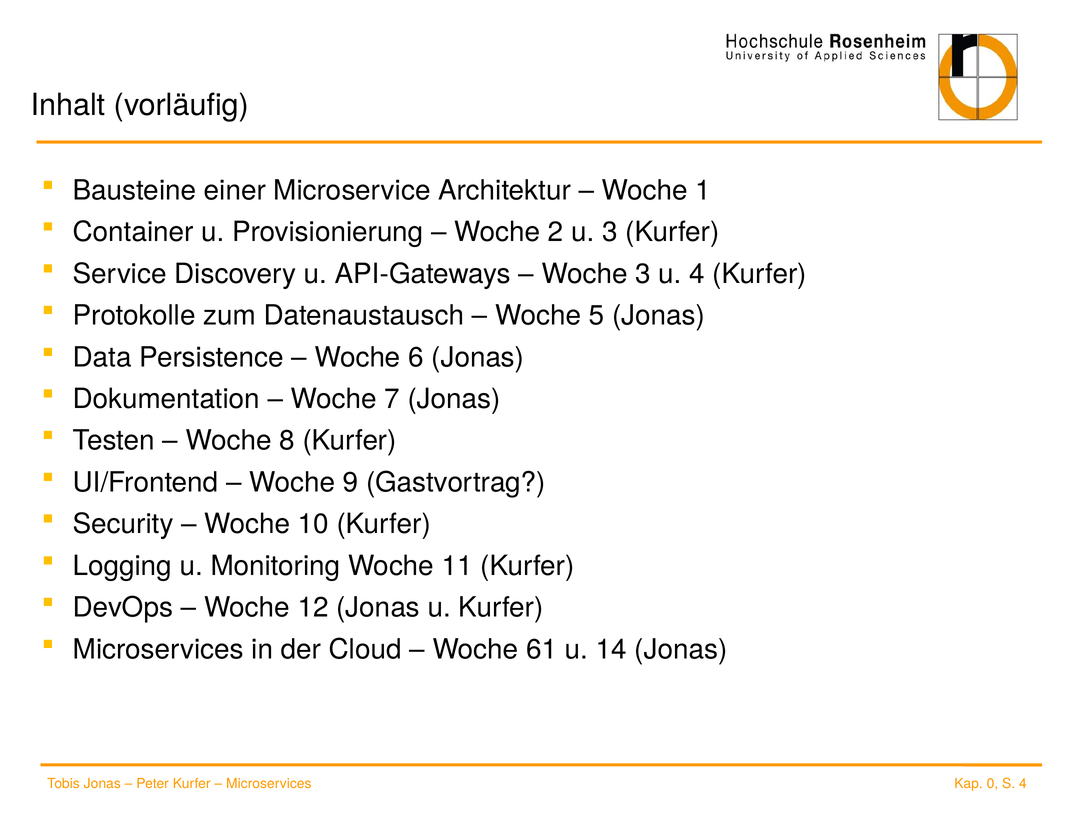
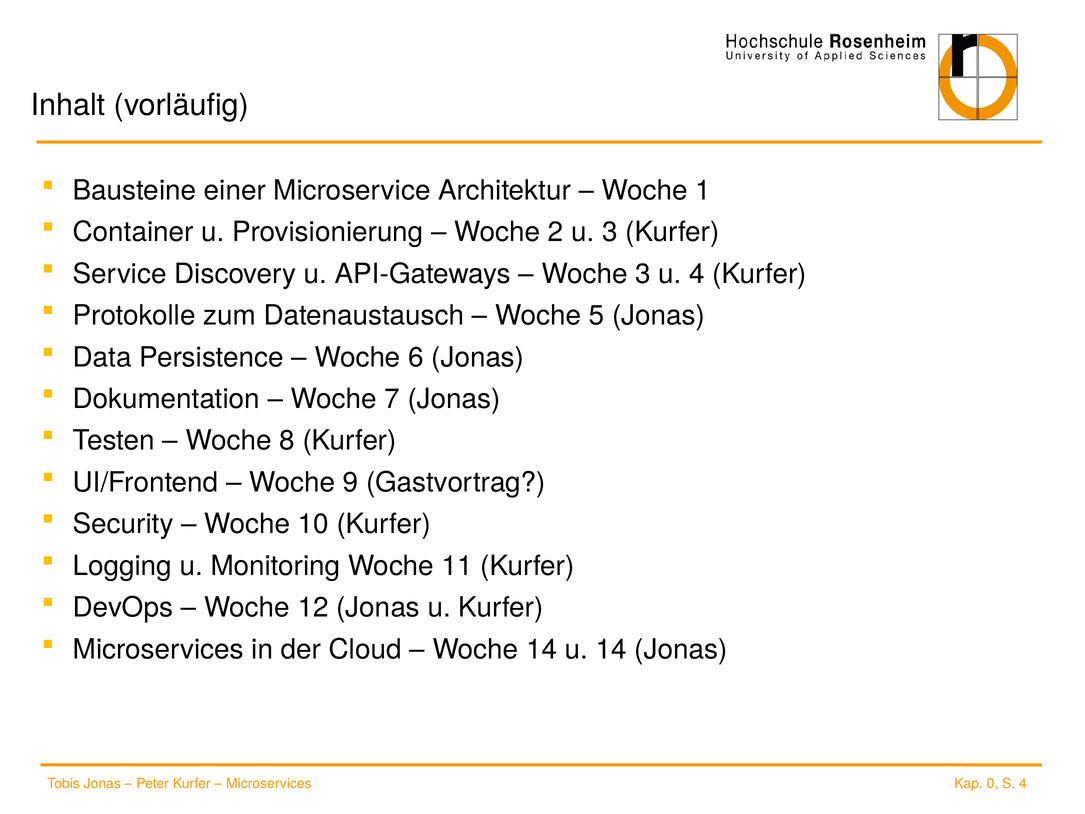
Woche 61: 61 -> 14
